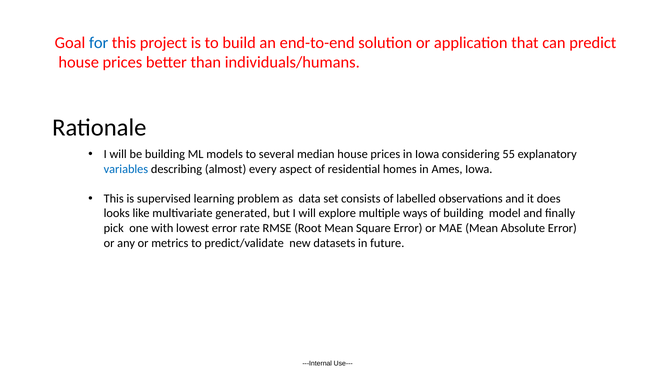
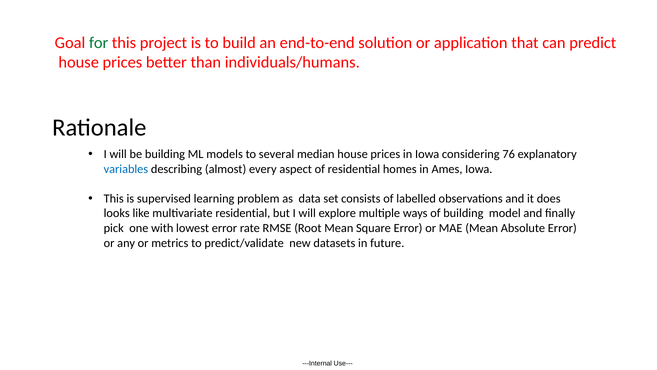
for colour: blue -> green
55: 55 -> 76
multivariate generated: generated -> residential
